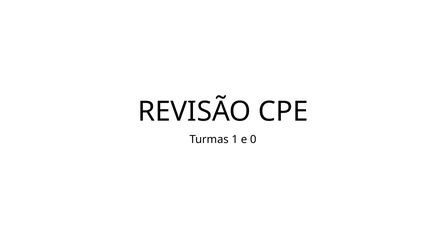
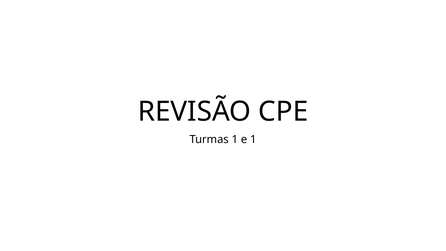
e 0: 0 -> 1
